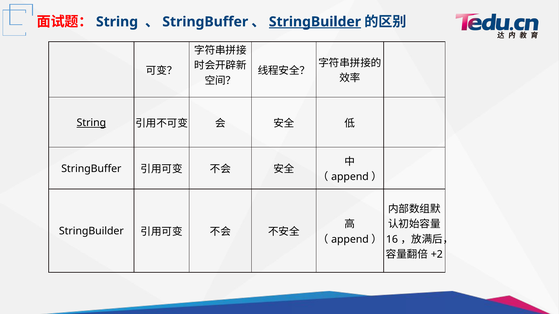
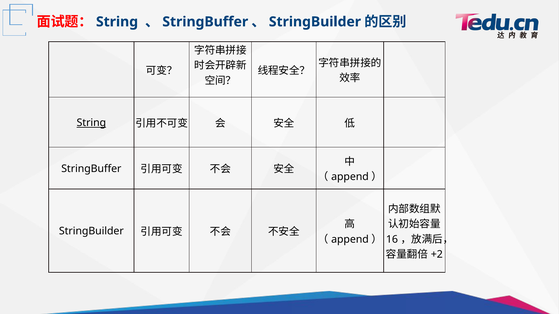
StringBuilder at (315, 22) underline: present -> none
